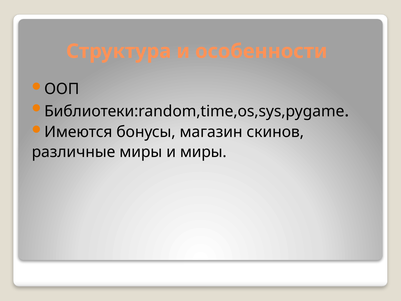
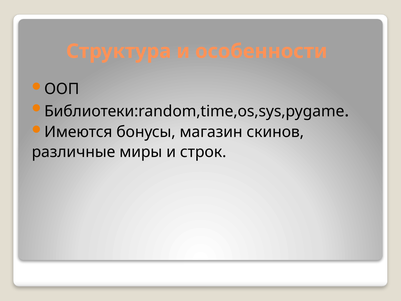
и миры: миры -> строк
